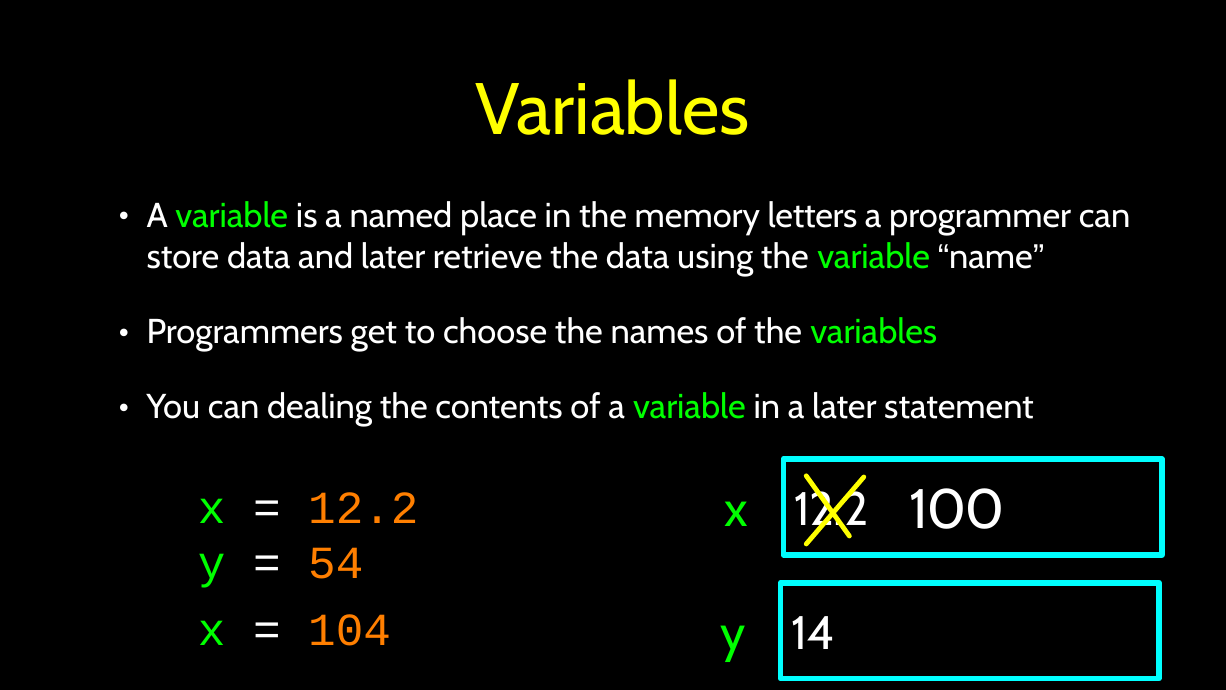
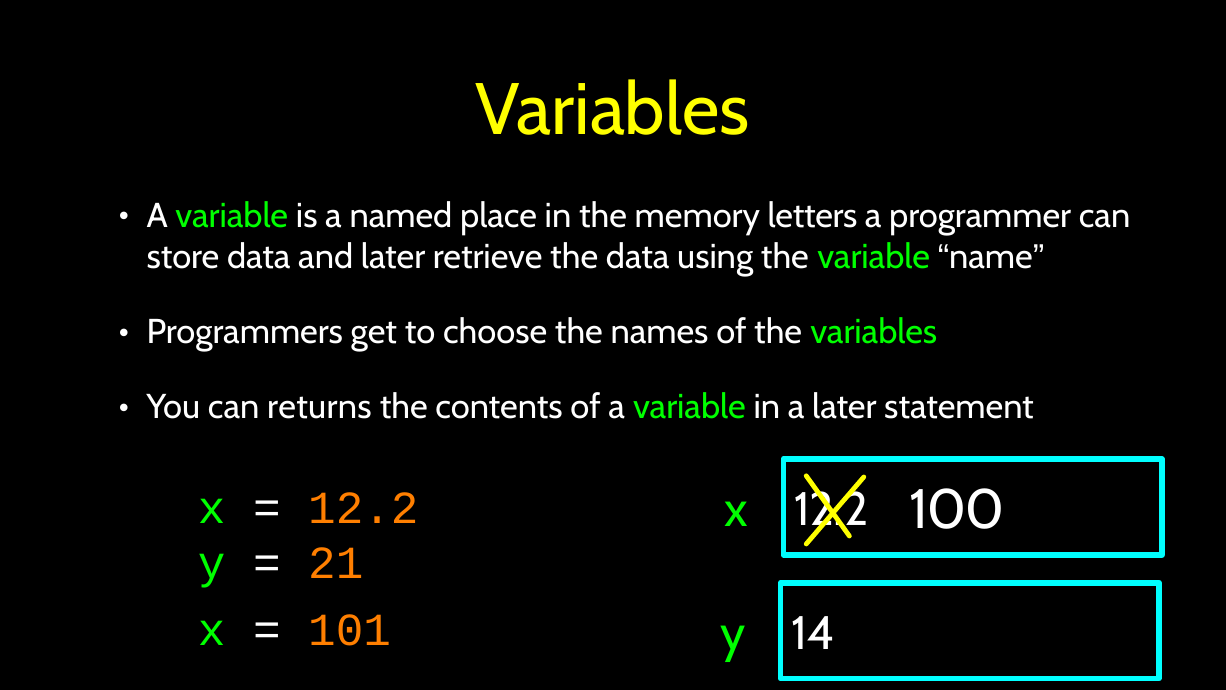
dealing: dealing -> returns
54: 54 -> 21
104: 104 -> 101
